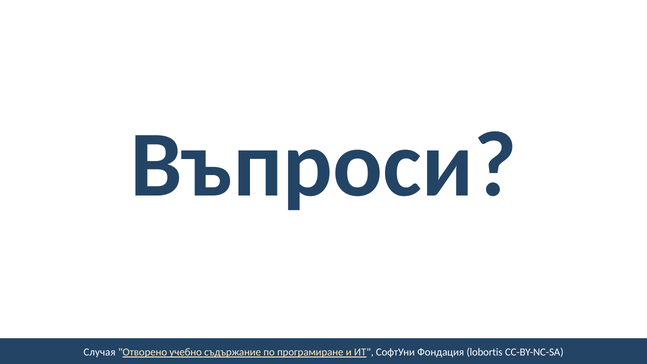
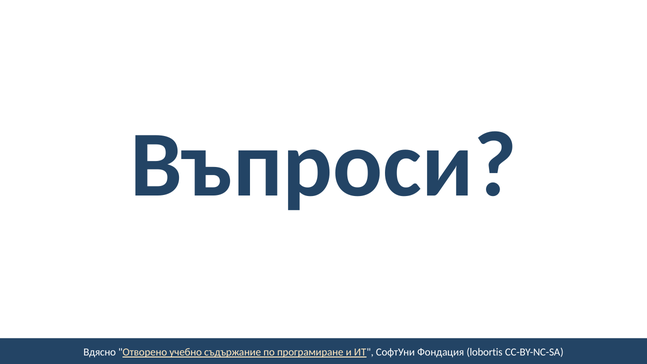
Случая: Случая -> Вдясно
